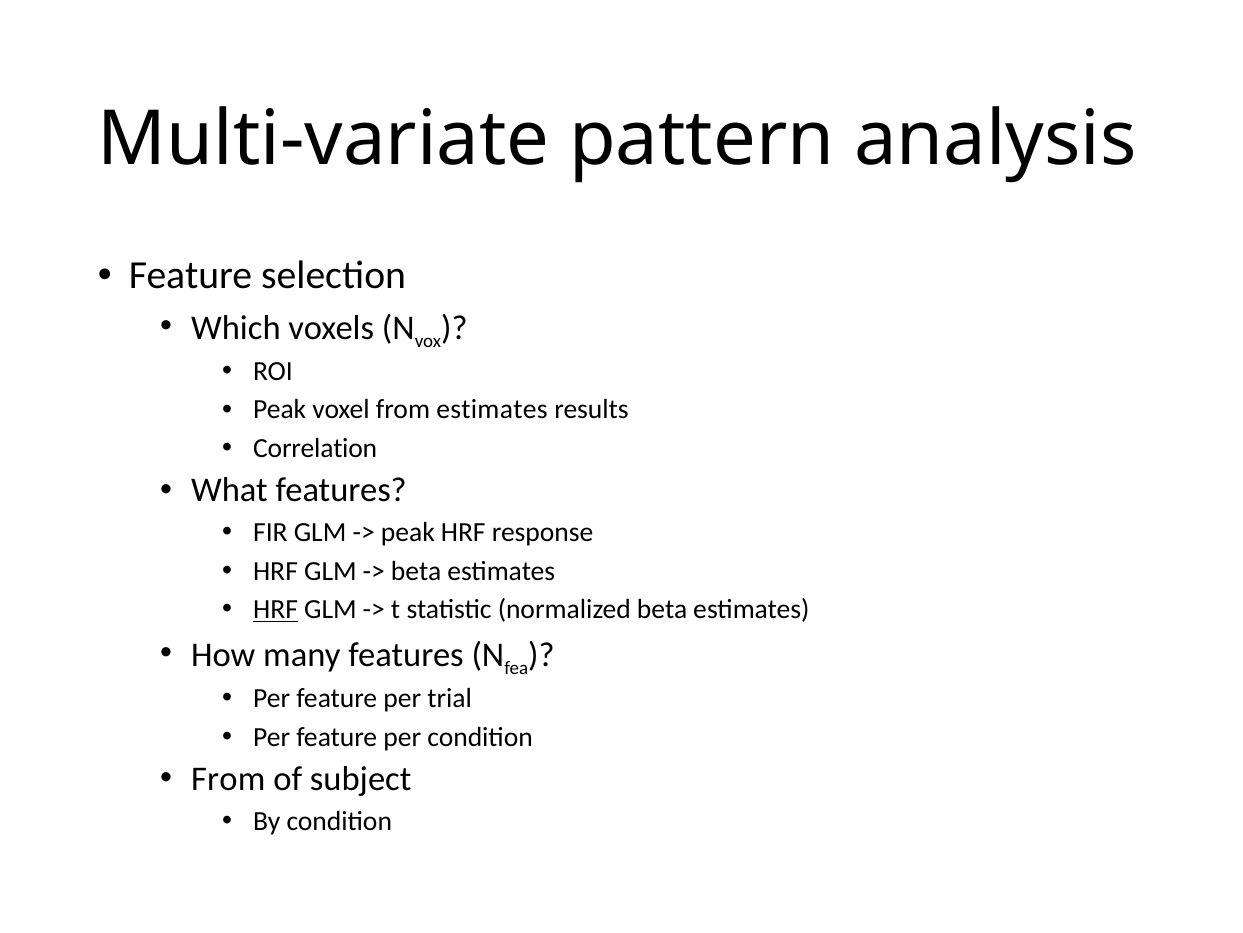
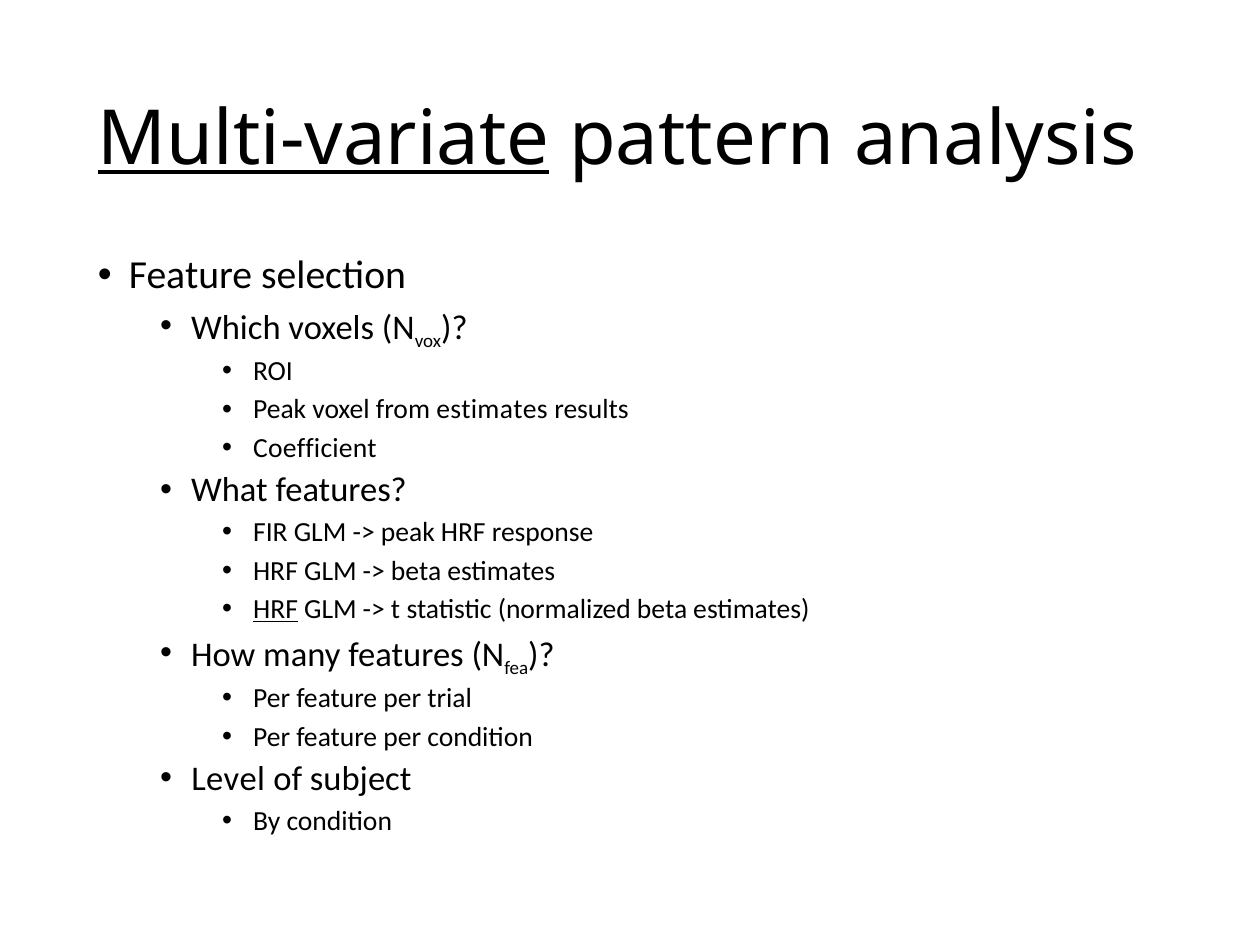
Multi-variate underline: none -> present
Correlation: Correlation -> Coefficient
From at (228, 778): From -> Level
